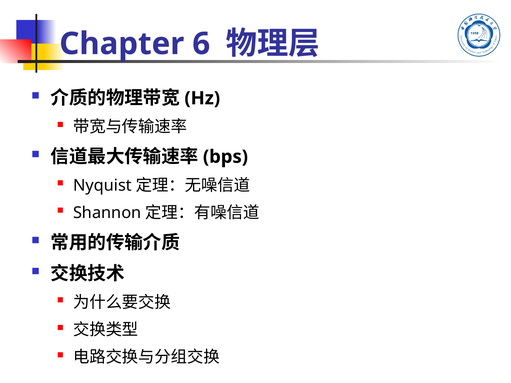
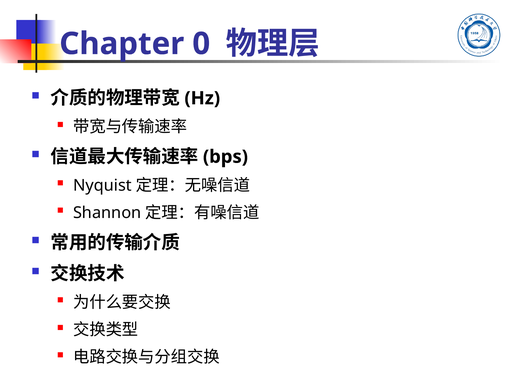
6: 6 -> 0
